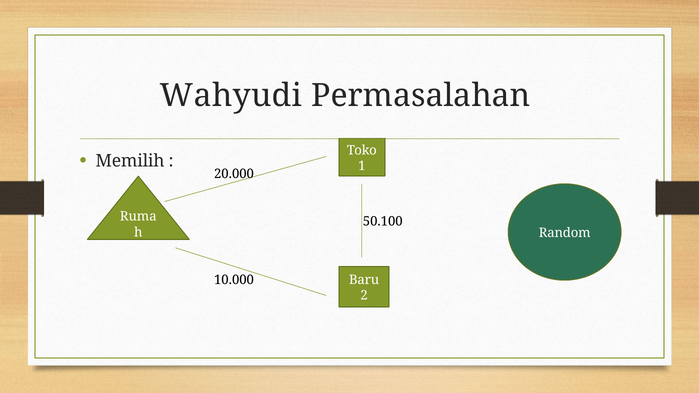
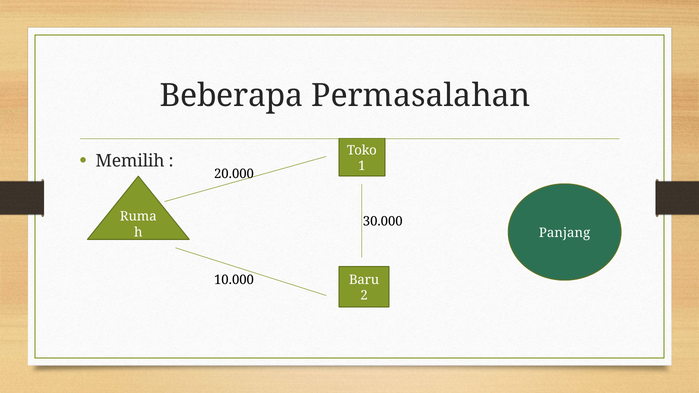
Wahyudi: Wahyudi -> Beberapa
50.100: 50.100 -> 30.000
Random: Random -> Panjang
